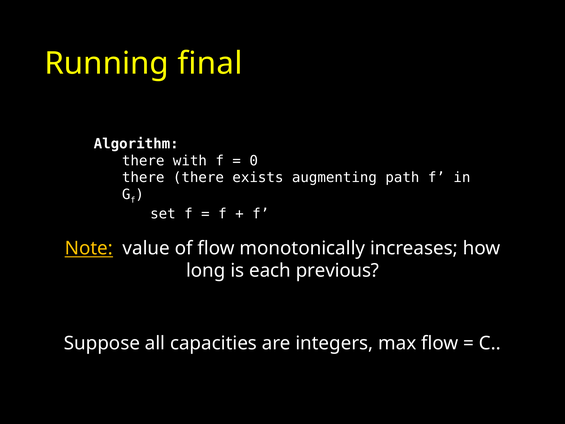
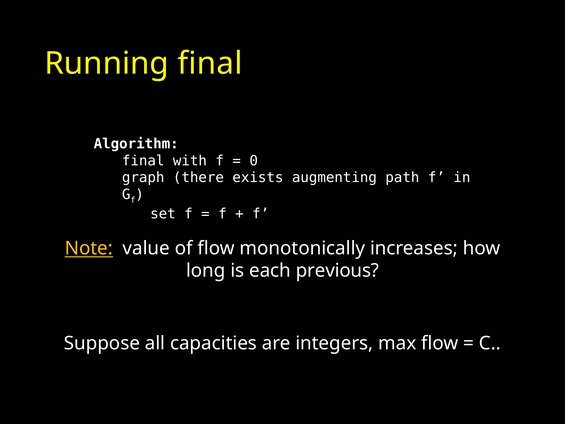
there at (143, 161): there -> final
there at (143, 178): there -> graph
